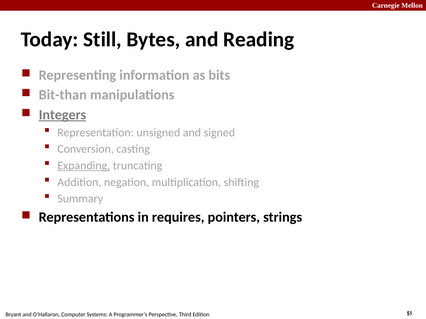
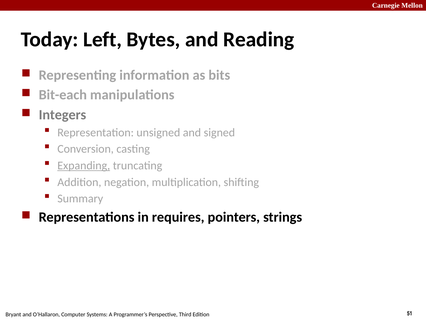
Still: Still -> Left
Bit-than: Bit-than -> Bit-each
Integers underline: present -> none
